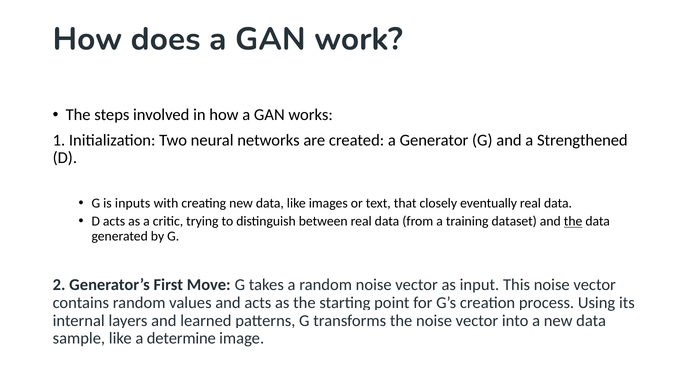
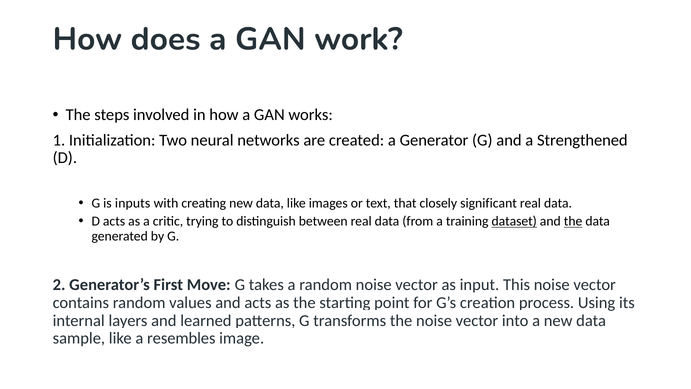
eventually: eventually -> significant
dataset underline: none -> present
determine: determine -> resembles
